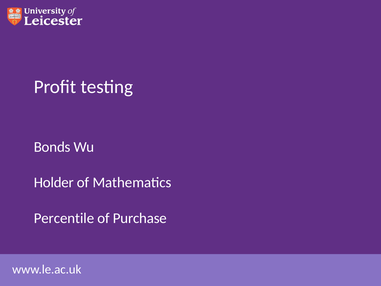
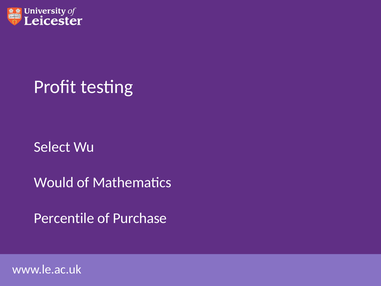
Bonds: Bonds -> Select
Holder: Holder -> Would
